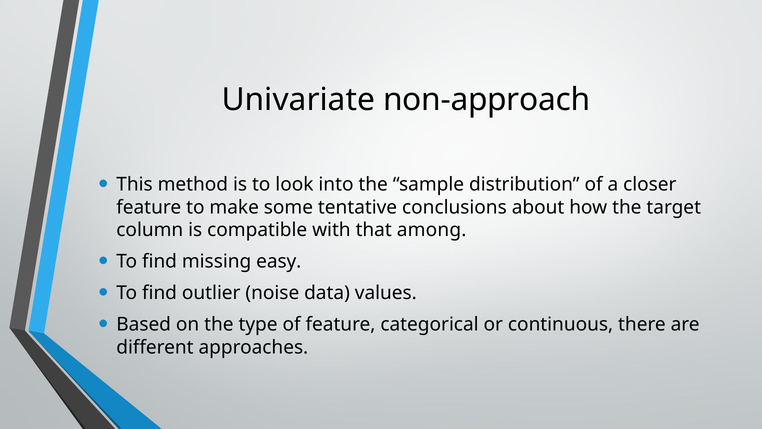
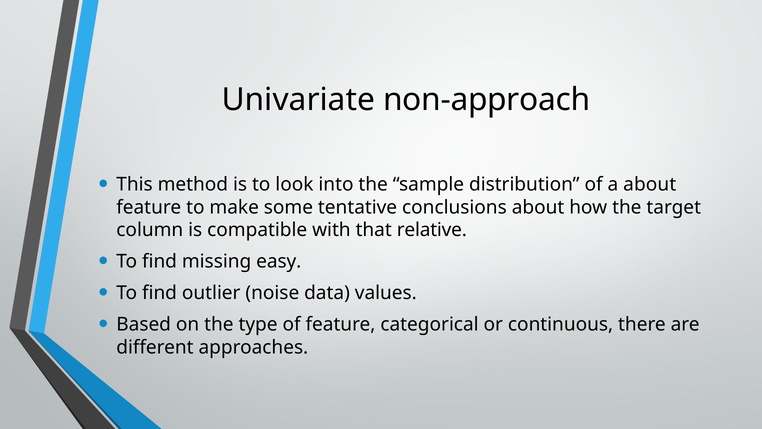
a closer: closer -> about
among: among -> relative
